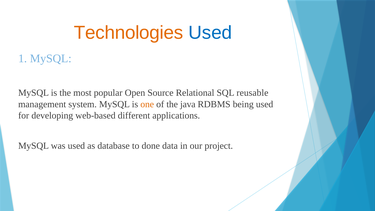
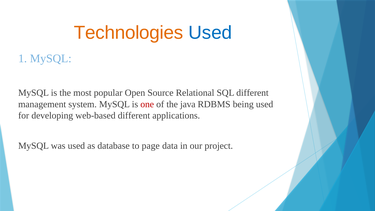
SQL reusable: reusable -> different
one colour: orange -> red
done: done -> page
